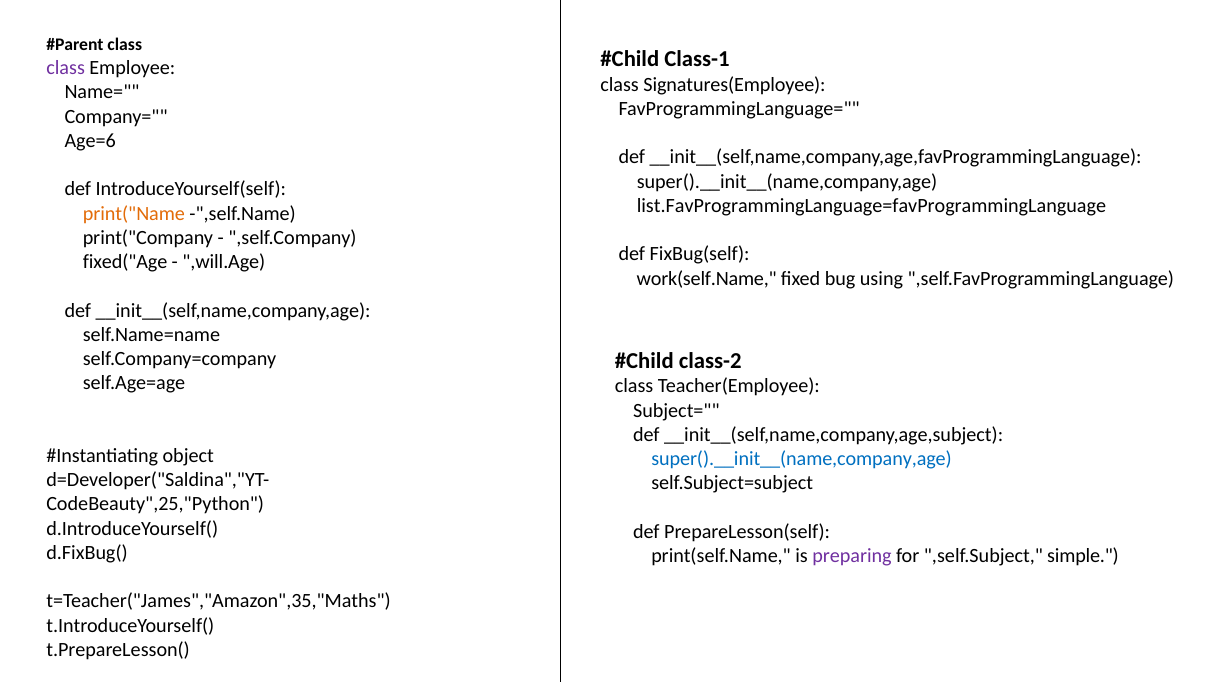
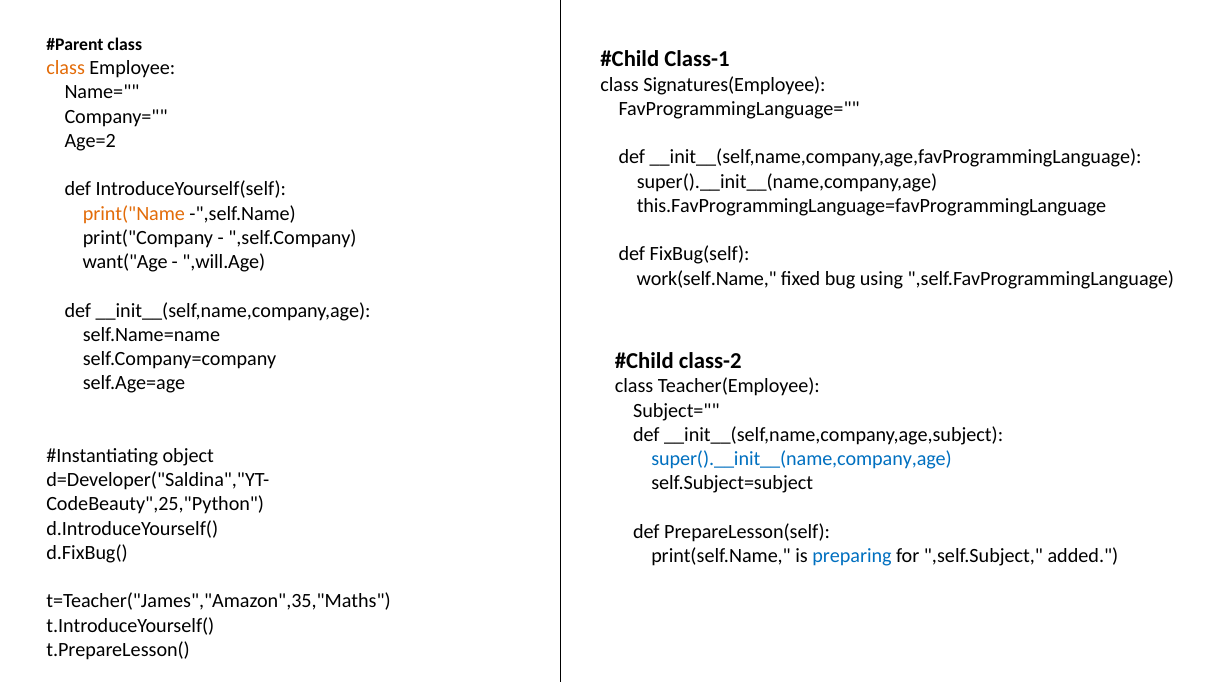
class at (66, 68) colour: purple -> orange
Age=6: Age=6 -> Age=2
list.FavProgrammingLanguage=favProgrammingLanguage: list.FavProgrammingLanguage=favProgrammingLanguage -> this.FavProgrammingLanguage=favProgrammingLanguage
fixed("Age: fixed("Age -> want("Age
preparing colour: purple -> blue
simple: simple -> added
